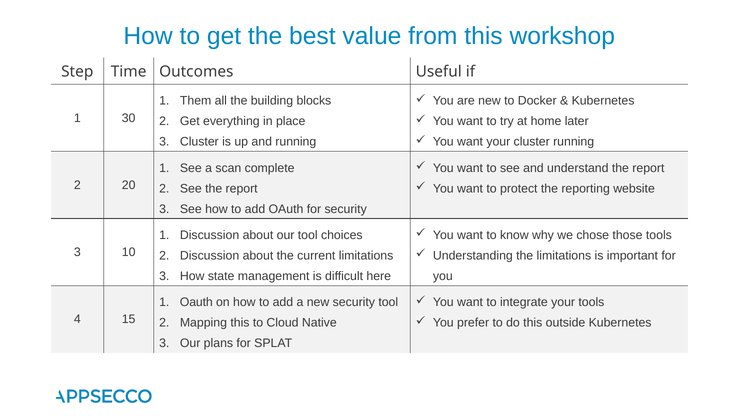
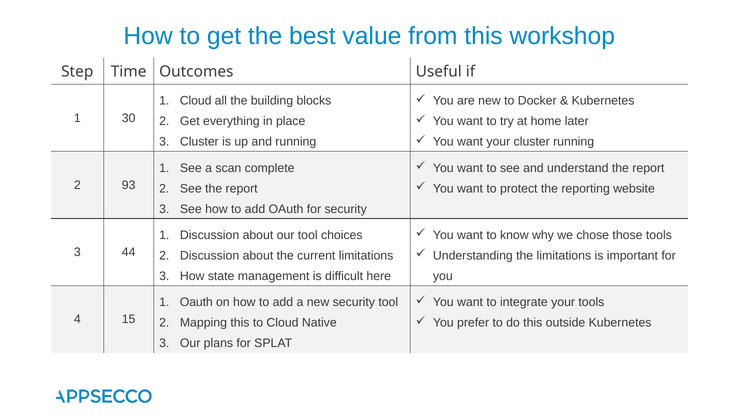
1 Them: Them -> Cloud
20: 20 -> 93
10: 10 -> 44
